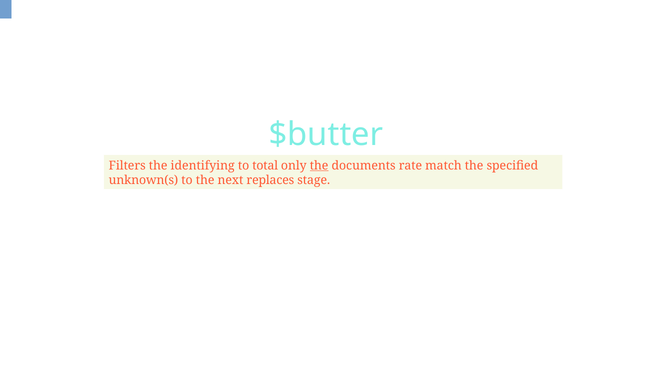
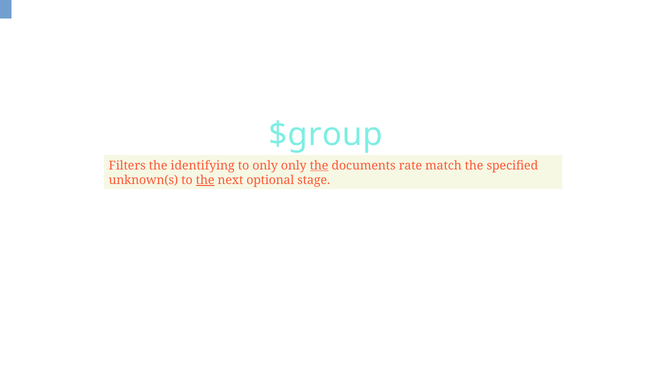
$butter: $butter -> $group
to total: total -> only
the at (205, 180) underline: none -> present
replaces: replaces -> optional
